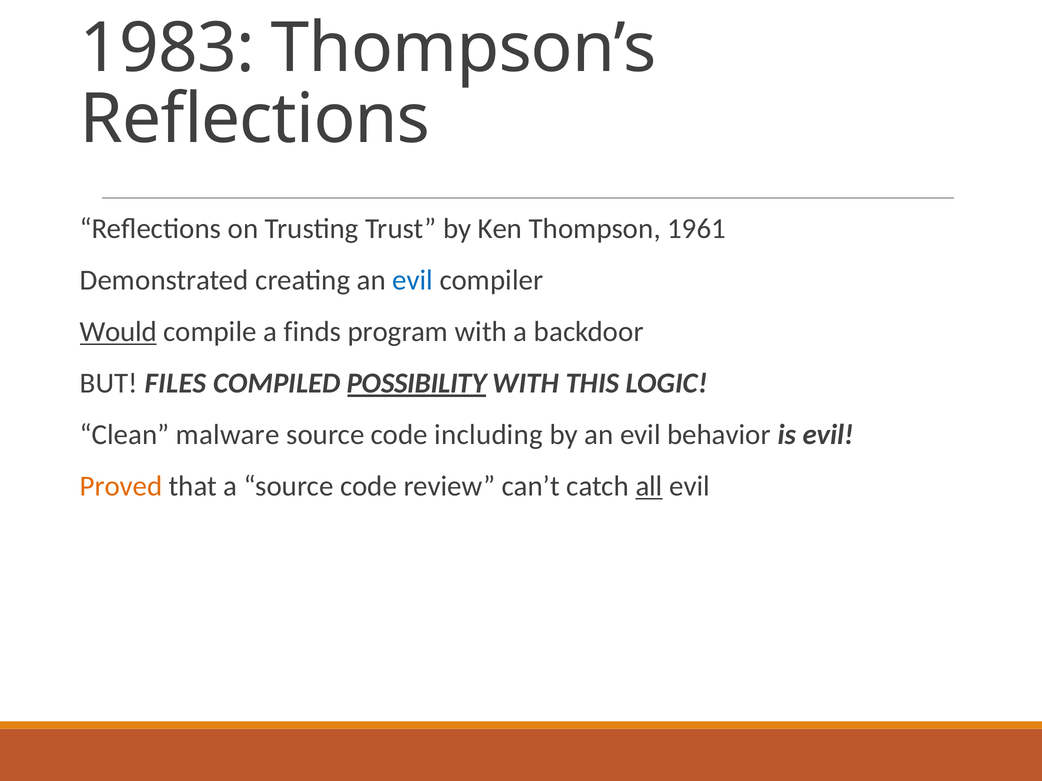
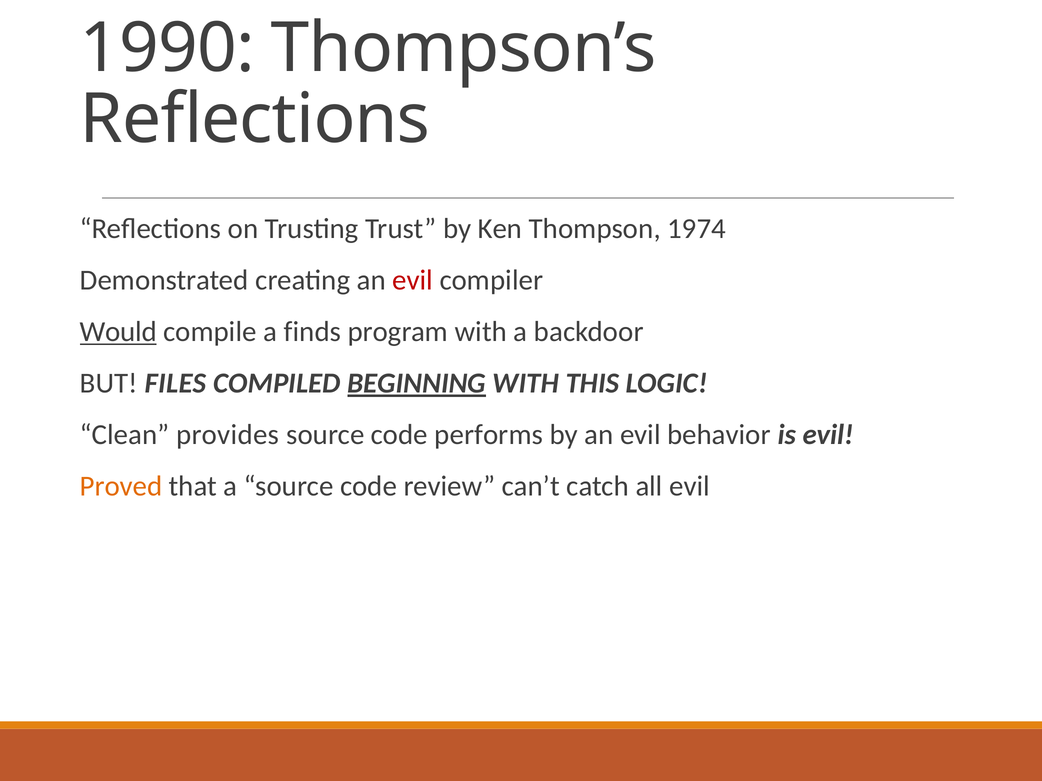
1983: 1983 -> 1990
1961: 1961 -> 1974
evil at (413, 281) colour: blue -> red
POSSIBILITY: POSSIBILITY -> BEGINNING
malware: malware -> provides
including: including -> performs
all underline: present -> none
